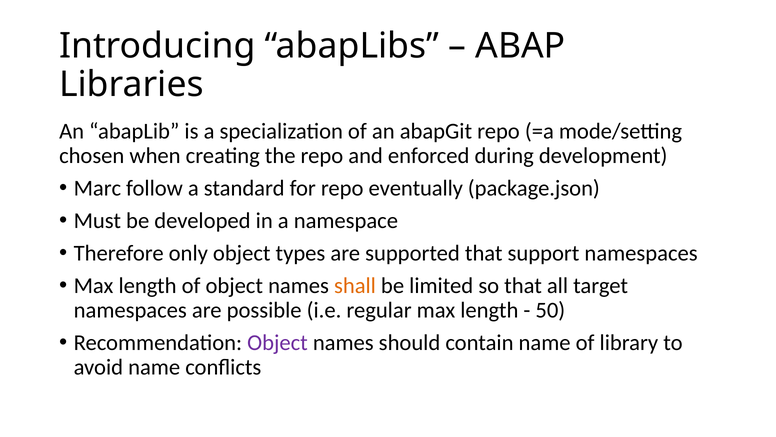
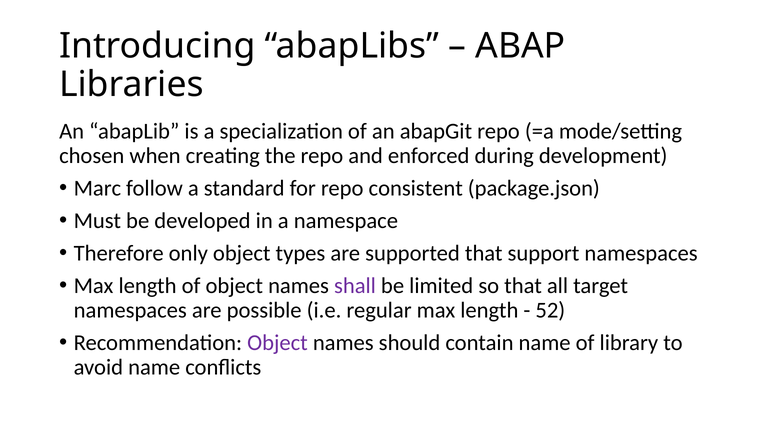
eventually: eventually -> consistent
shall colour: orange -> purple
50: 50 -> 52
